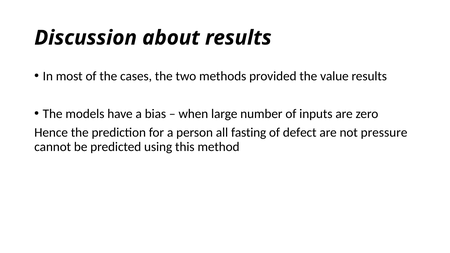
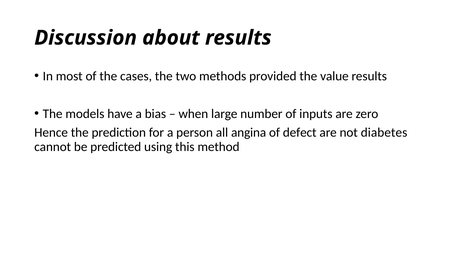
fasting: fasting -> angina
pressure: pressure -> diabetes
